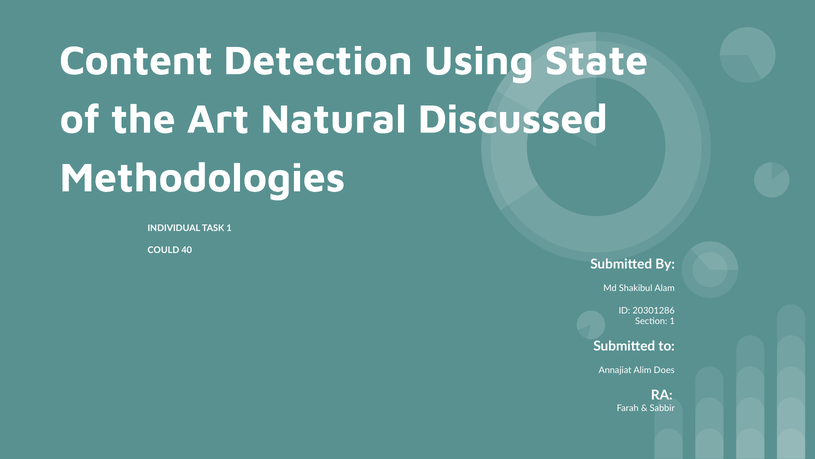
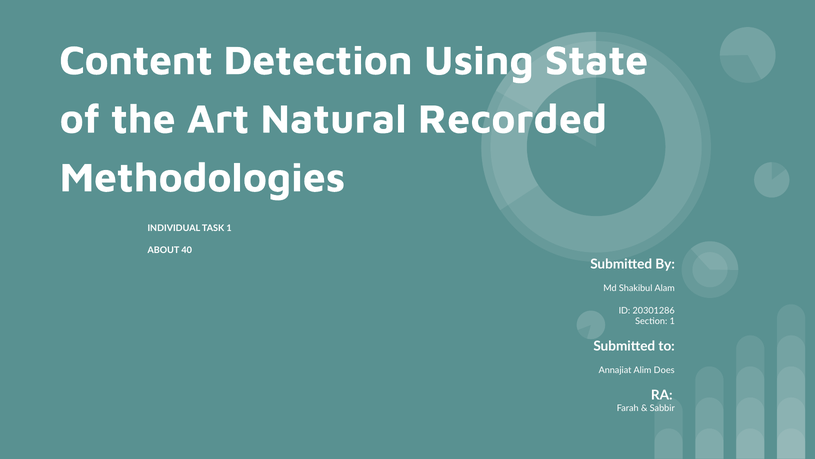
Discussed: Discussed -> Recorded
COULD: COULD -> ABOUT
